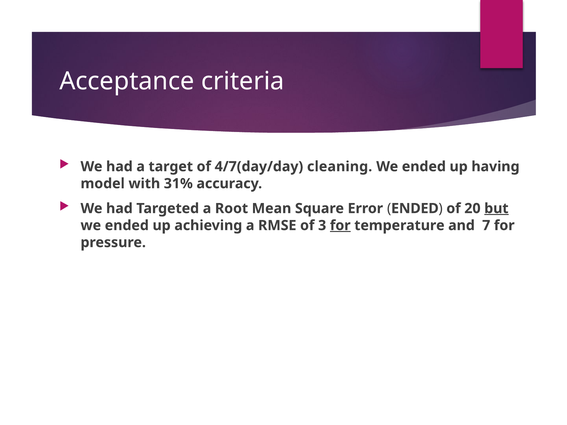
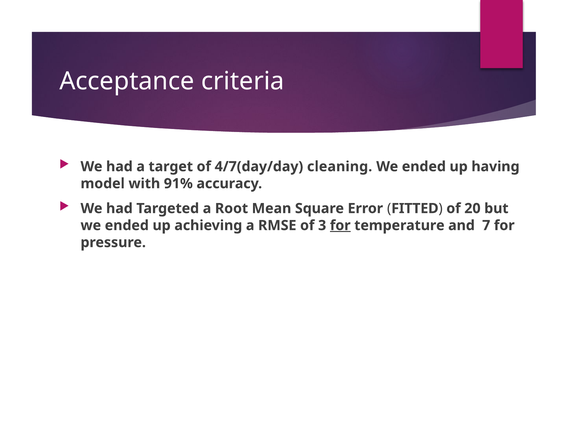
31%: 31% -> 91%
ENDED at (415, 209): ENDED -> FITTED
but underline: present -> none
